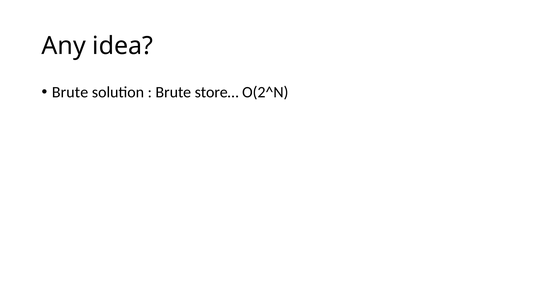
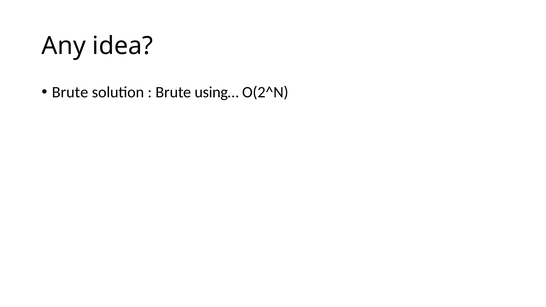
store…: store… -> using…
